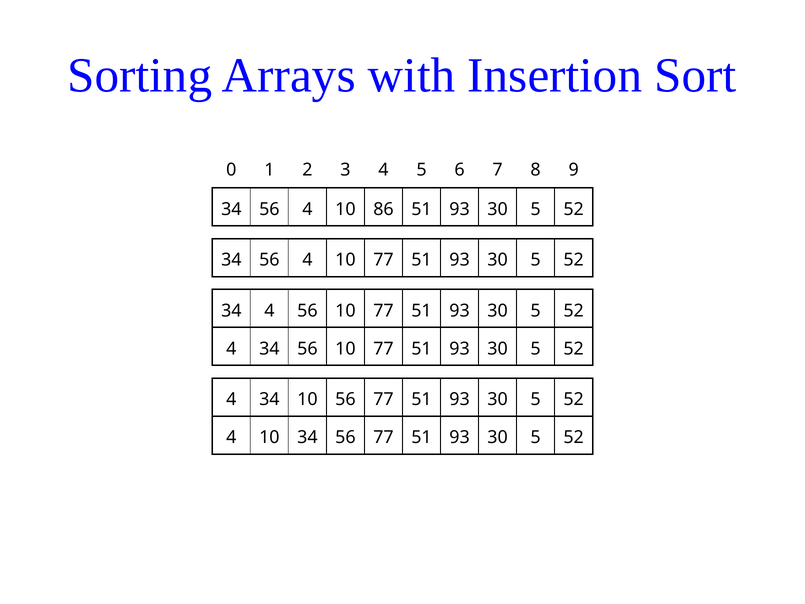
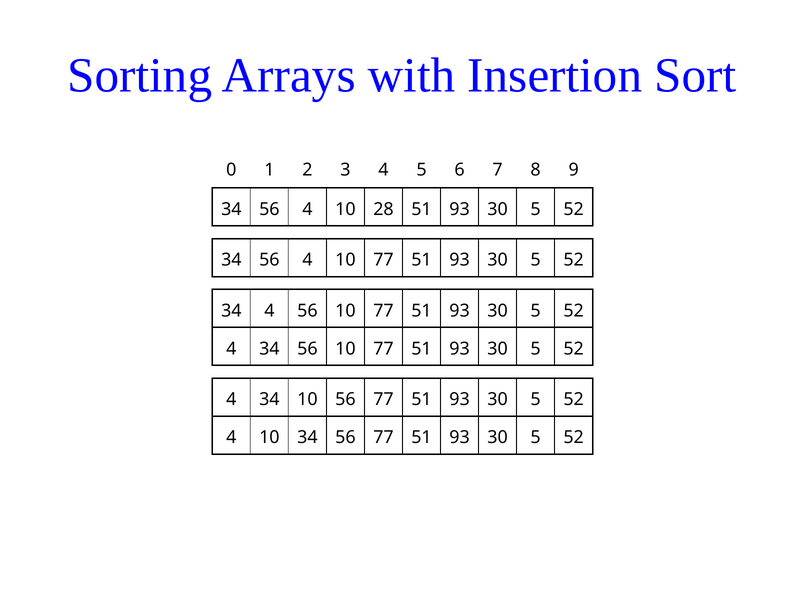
86: 86 -> 28
